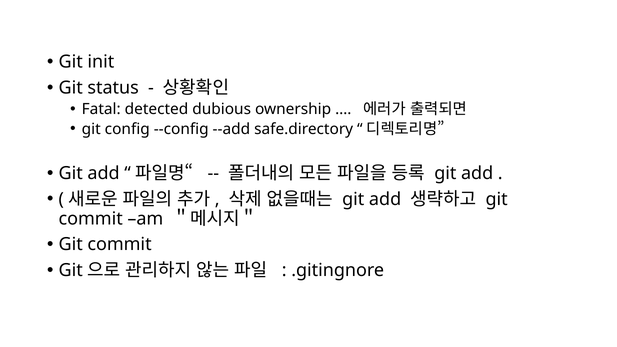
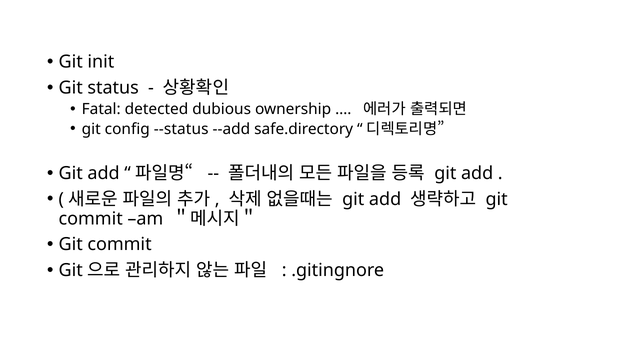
--config: --config -> --status
